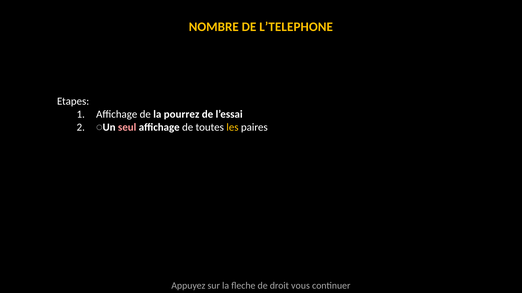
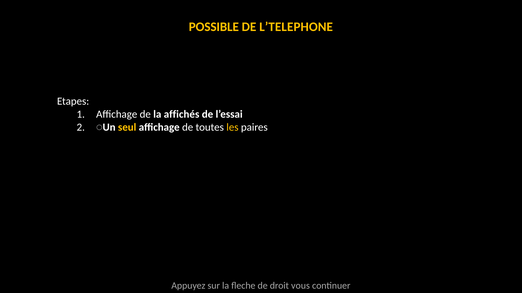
NOMBRE: NOMBRE -> POSSIBLE
pourrez: pourrez -> affichés
seul colour: pink -> yellow
